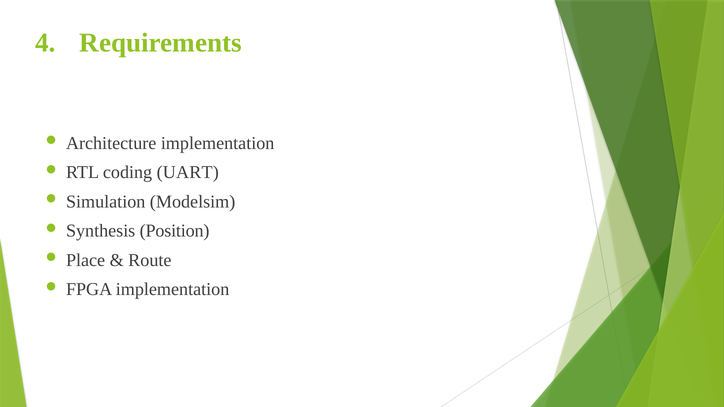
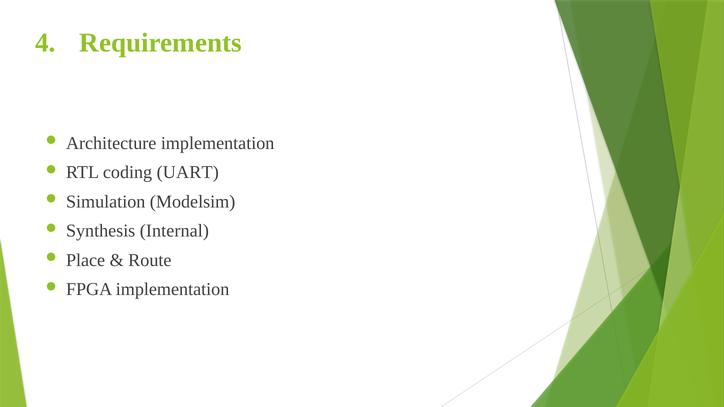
Position: Position -> Internal
